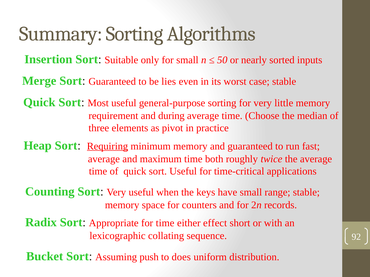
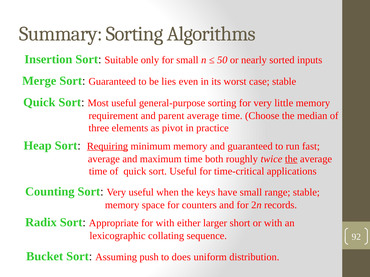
during: during -> parent
the at (291, 159) underline: none -> present
for time: time -> with
effect: effect -> larger
